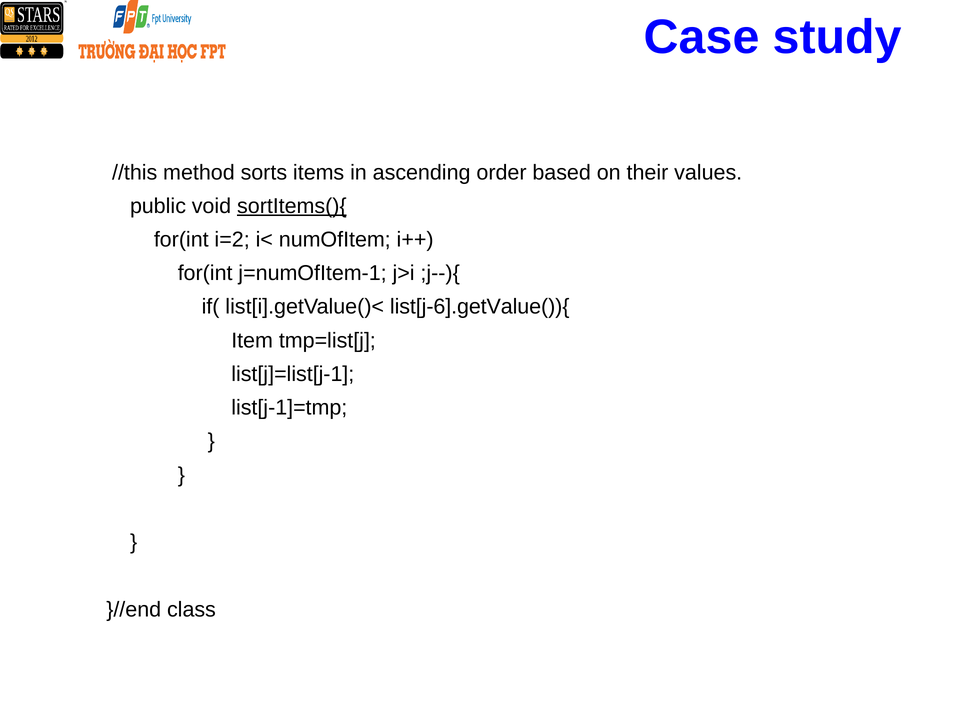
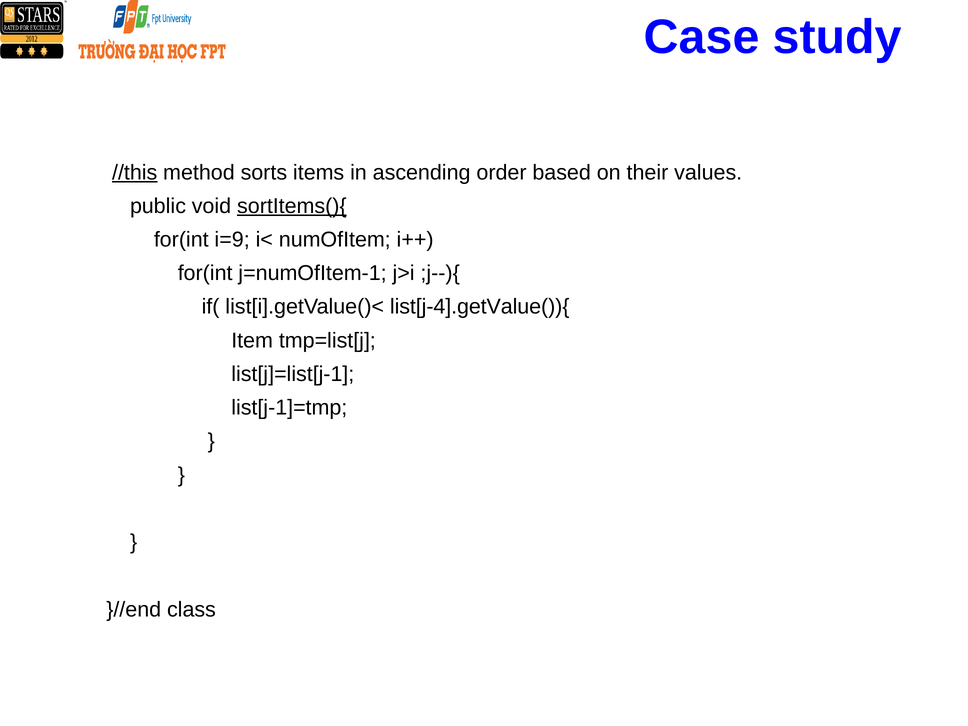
//this underline: none -> present
i=2: i=2 -> i=9
list[j-6].getValue()){: list[j-6].getValue()){ -> list[j-4].getValue()){
